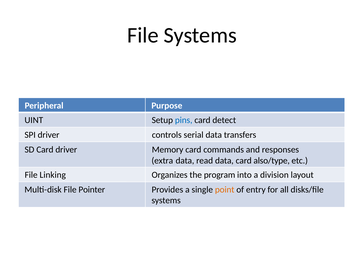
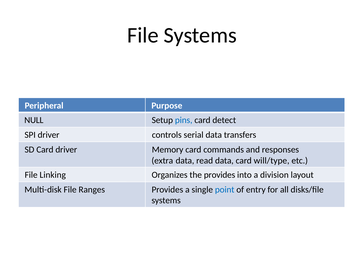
UINT: UINT -> NULL
also/type: also/type -> will/type
program at (220, 175): program -> provides
Pointer: Pointer -> Ranges
point colour: orange -> blue
